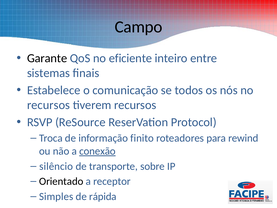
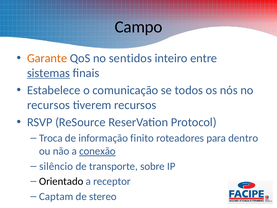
Garante colour: black -> orange
eficiente: eficiente -> sentidos
sistemas underline: none -> present
rewind: rewind -> dentro
Simples: Simples -> Captam
rápida: rápida -> stereo
